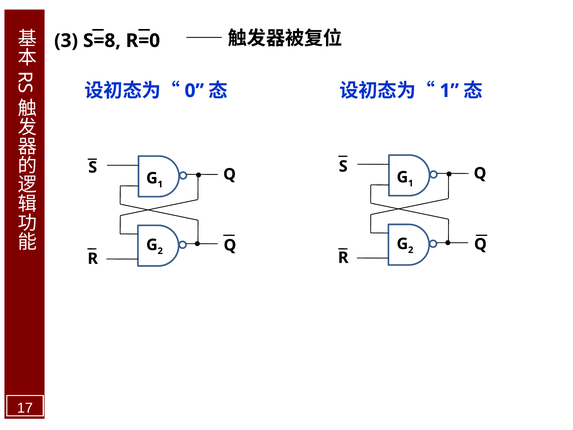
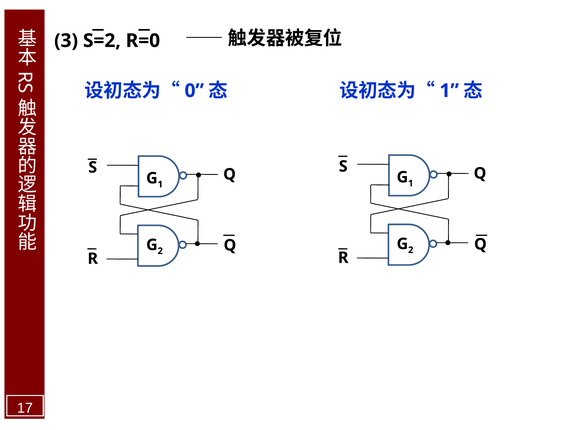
S=8: S=8 -> S=2
